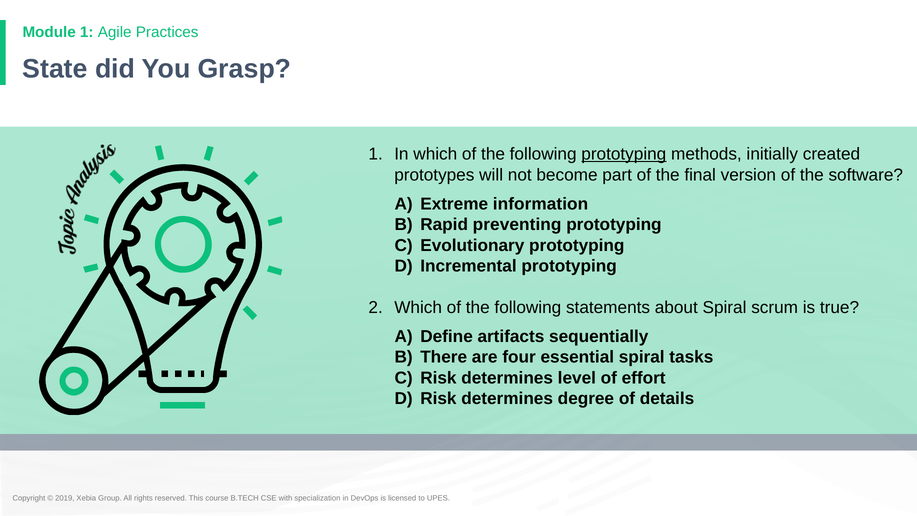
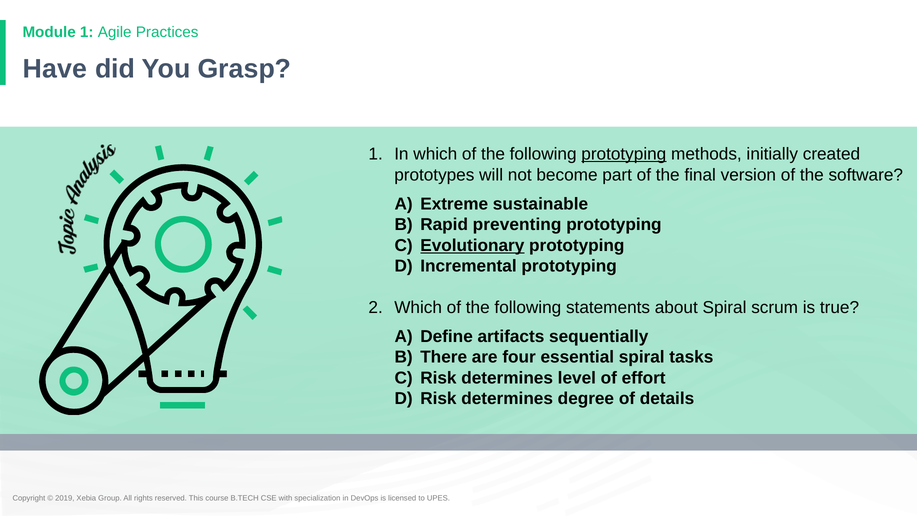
State: State -> Have
information: information -> sustainable
Evolutionary underline: none -> present
